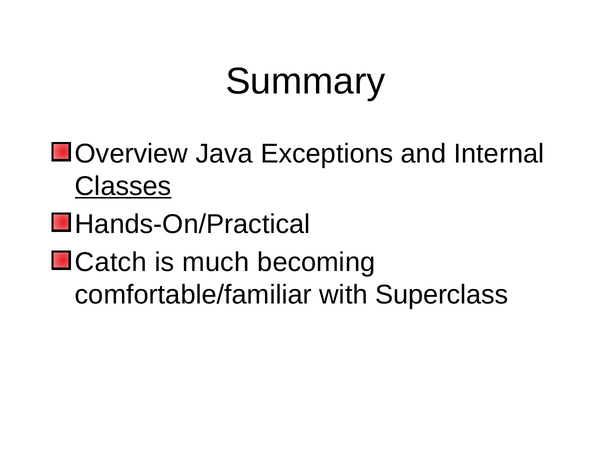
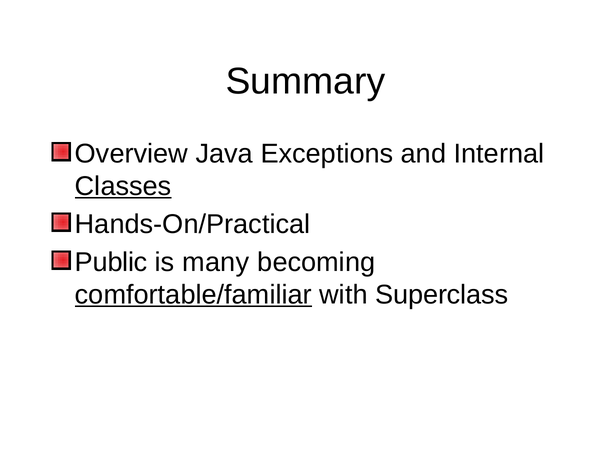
Catch: Catch -> Public
much: much -> many
comfortable/familiar underline: none -> present
